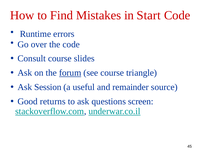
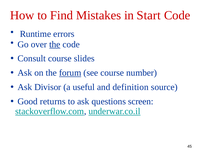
the at (55, 44) underline: none -> present
triangle: triangle -> number
Session: Session -> Divisor
remainder: remainder -> definition
